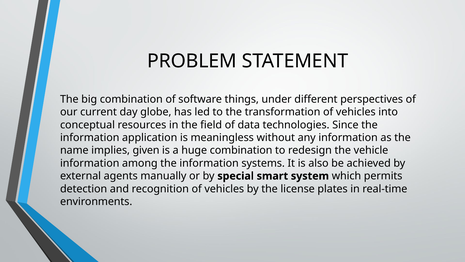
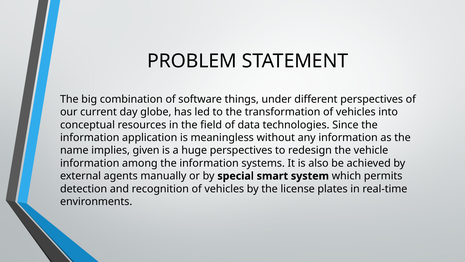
huge combination: combination -> perspectives
